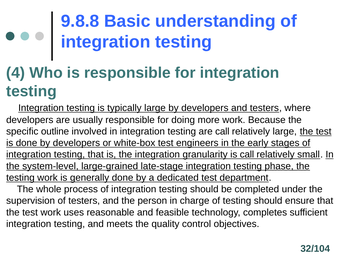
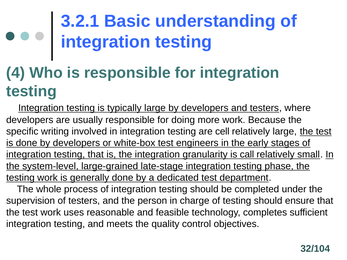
9.8.8: 9.8.8 -> 3.2.1
outline: outline -> writing
are call: call -> cell
